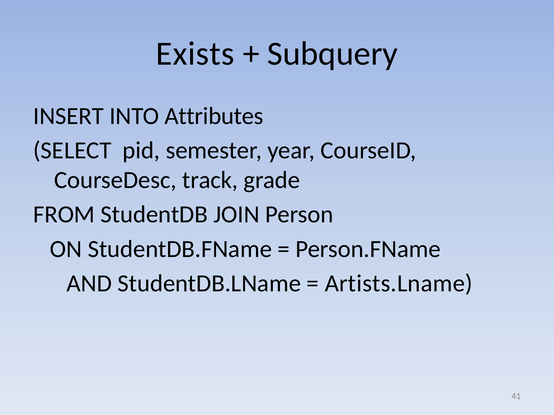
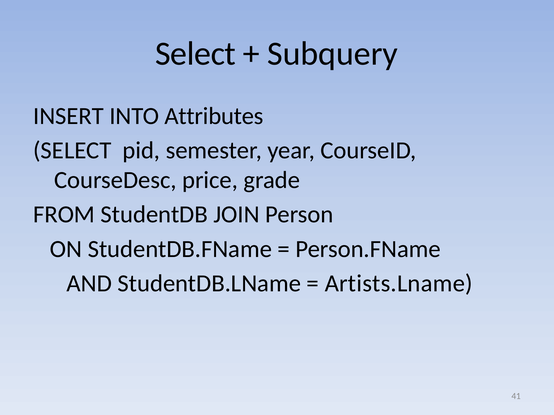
Exists at (195, 54): Exists -> Select
track: track -> price
